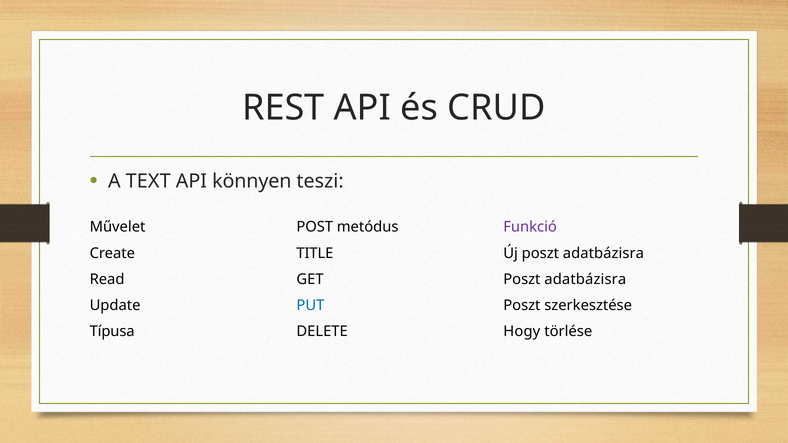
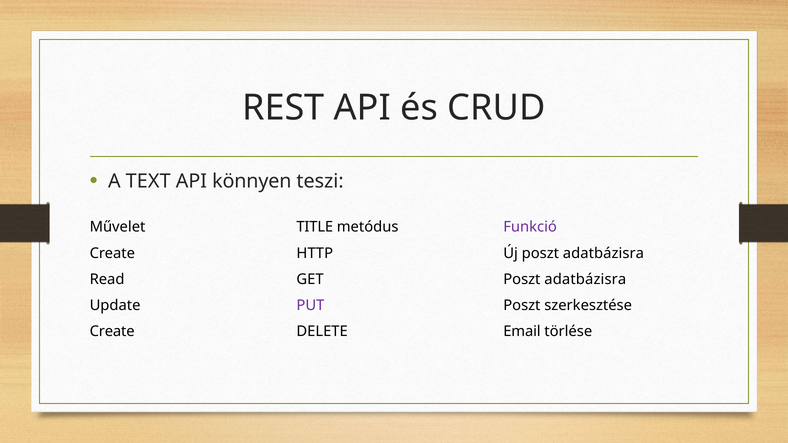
POST: POST -> TITLE
TITLE: TITLE -> HTTP
PUT colour: blue -> purple
Típusa at (112, 331): Típusa -> Create
Hogy: Hogy -> Email
